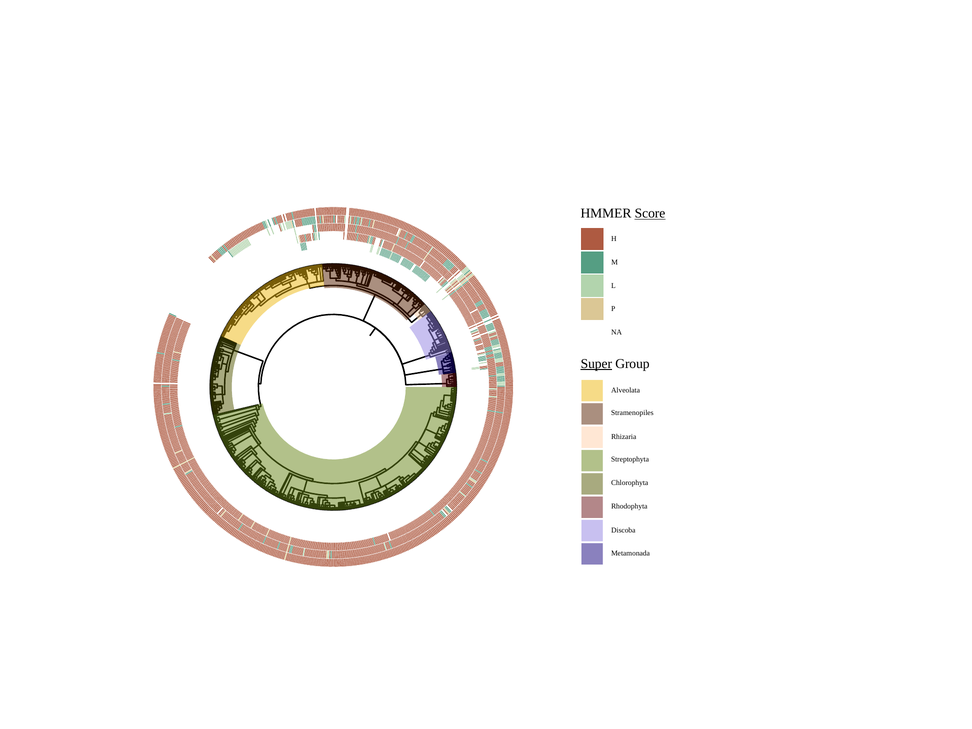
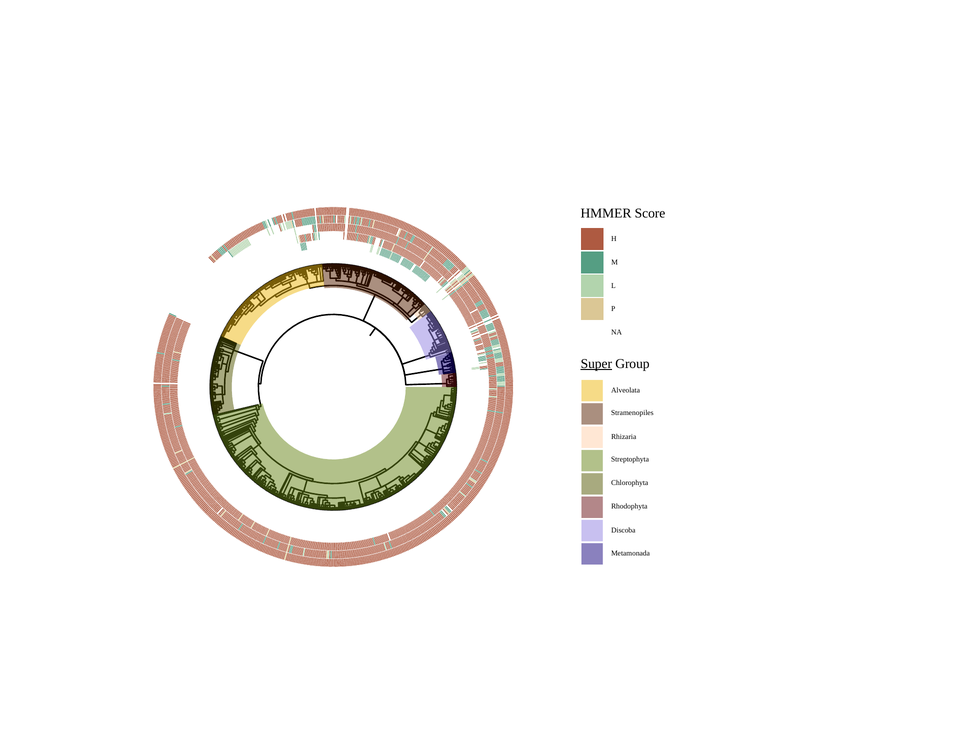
Score underline: present -> none
